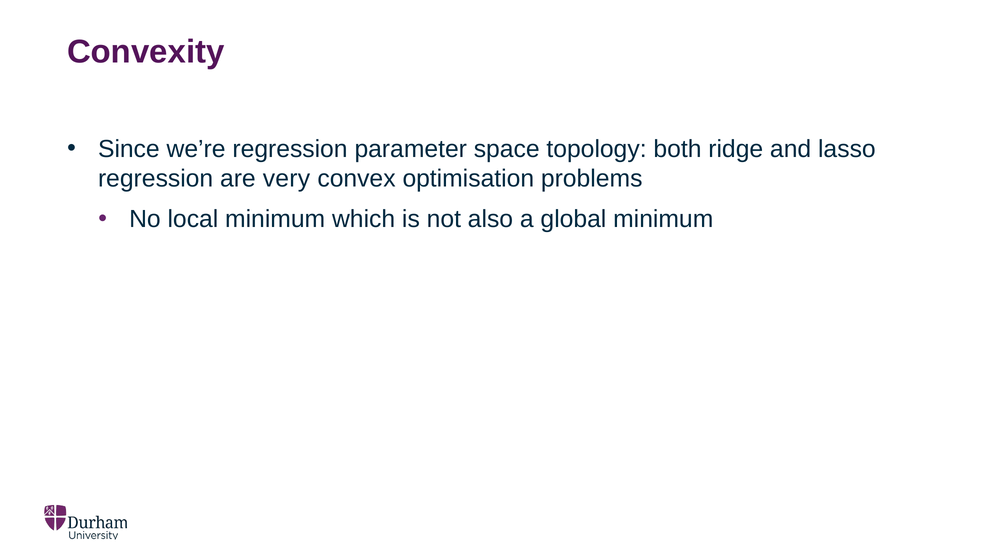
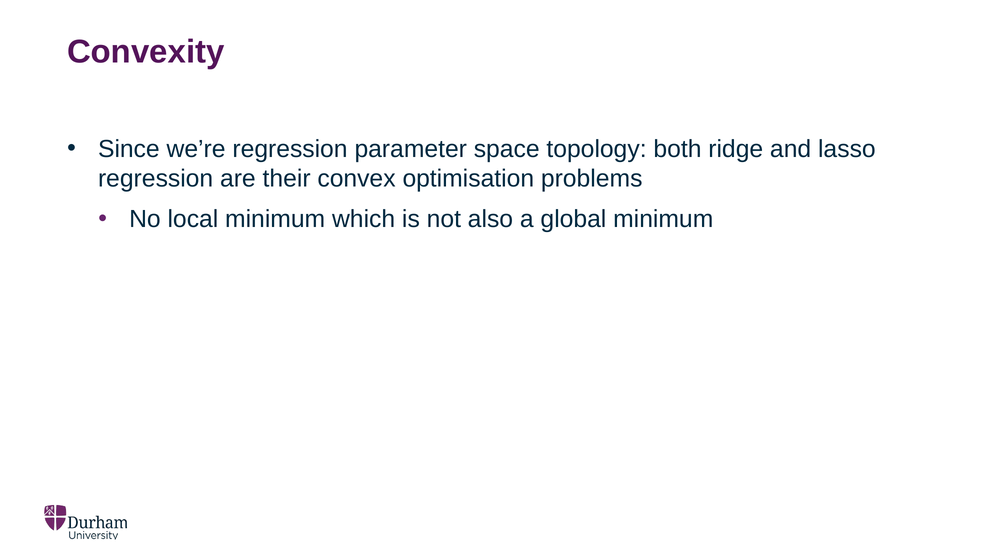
very: very -> their
